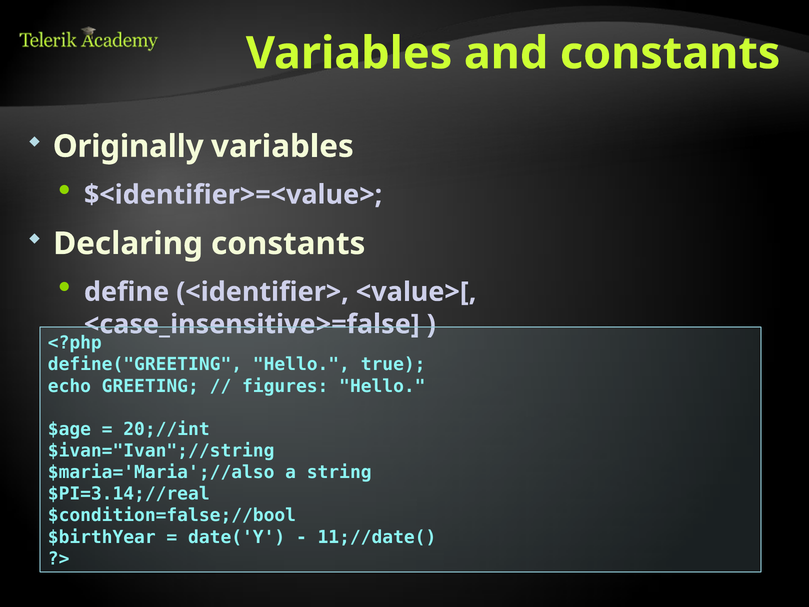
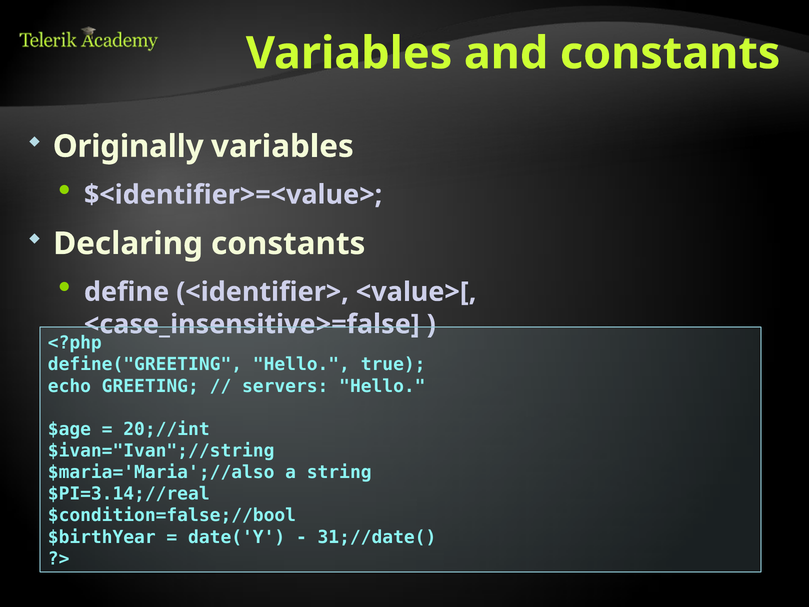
figures: figures -> servers
11;//date(: 11;//date( -> 31;//date(
